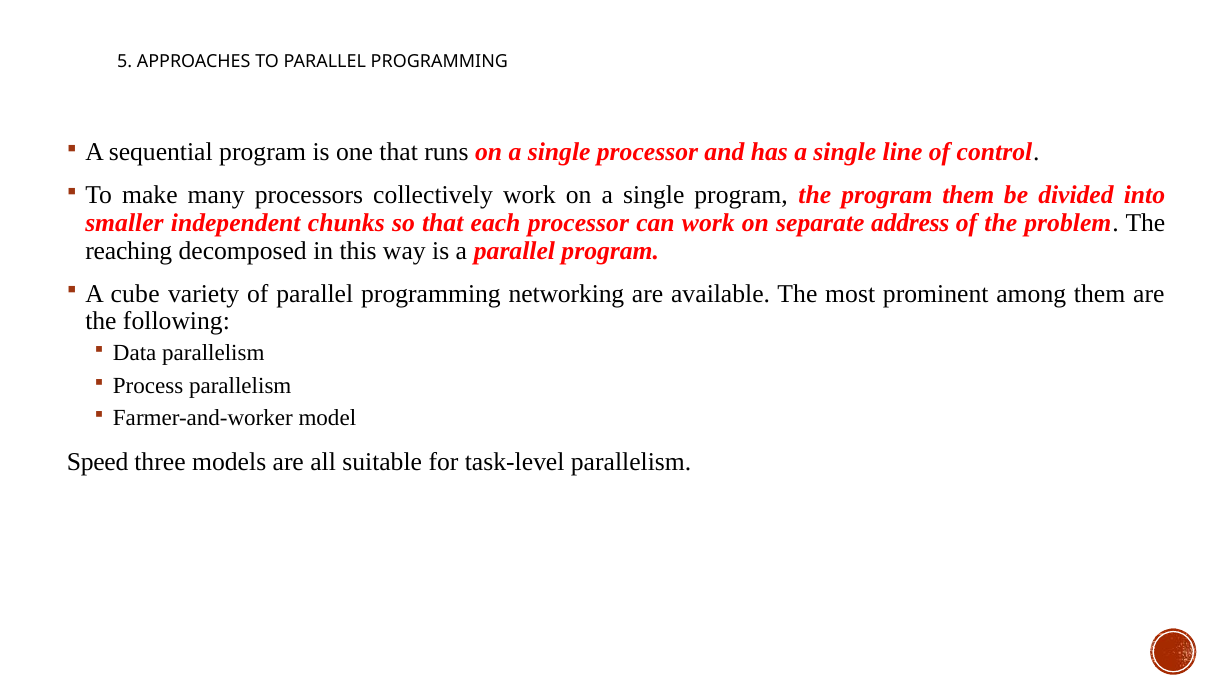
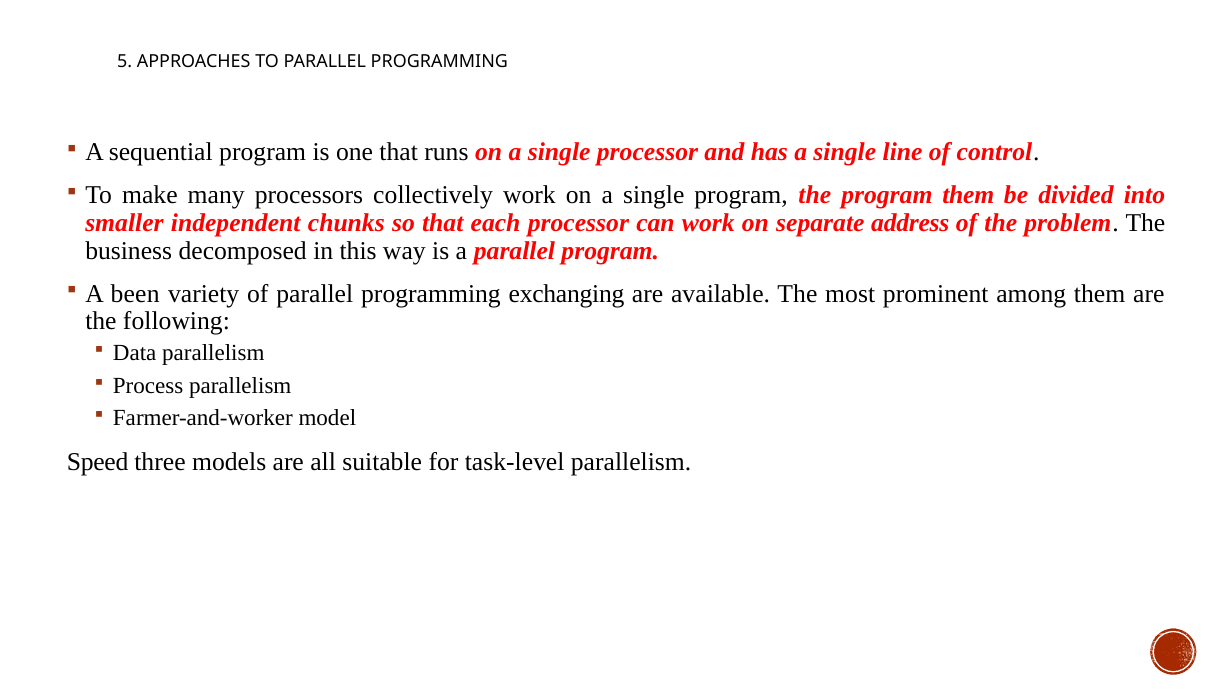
reaching: reaching -> business
cube: cube -> been
networking: networking -> exchanging
